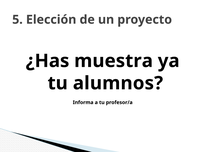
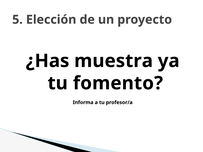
alumnos: alumnos -> fomento
